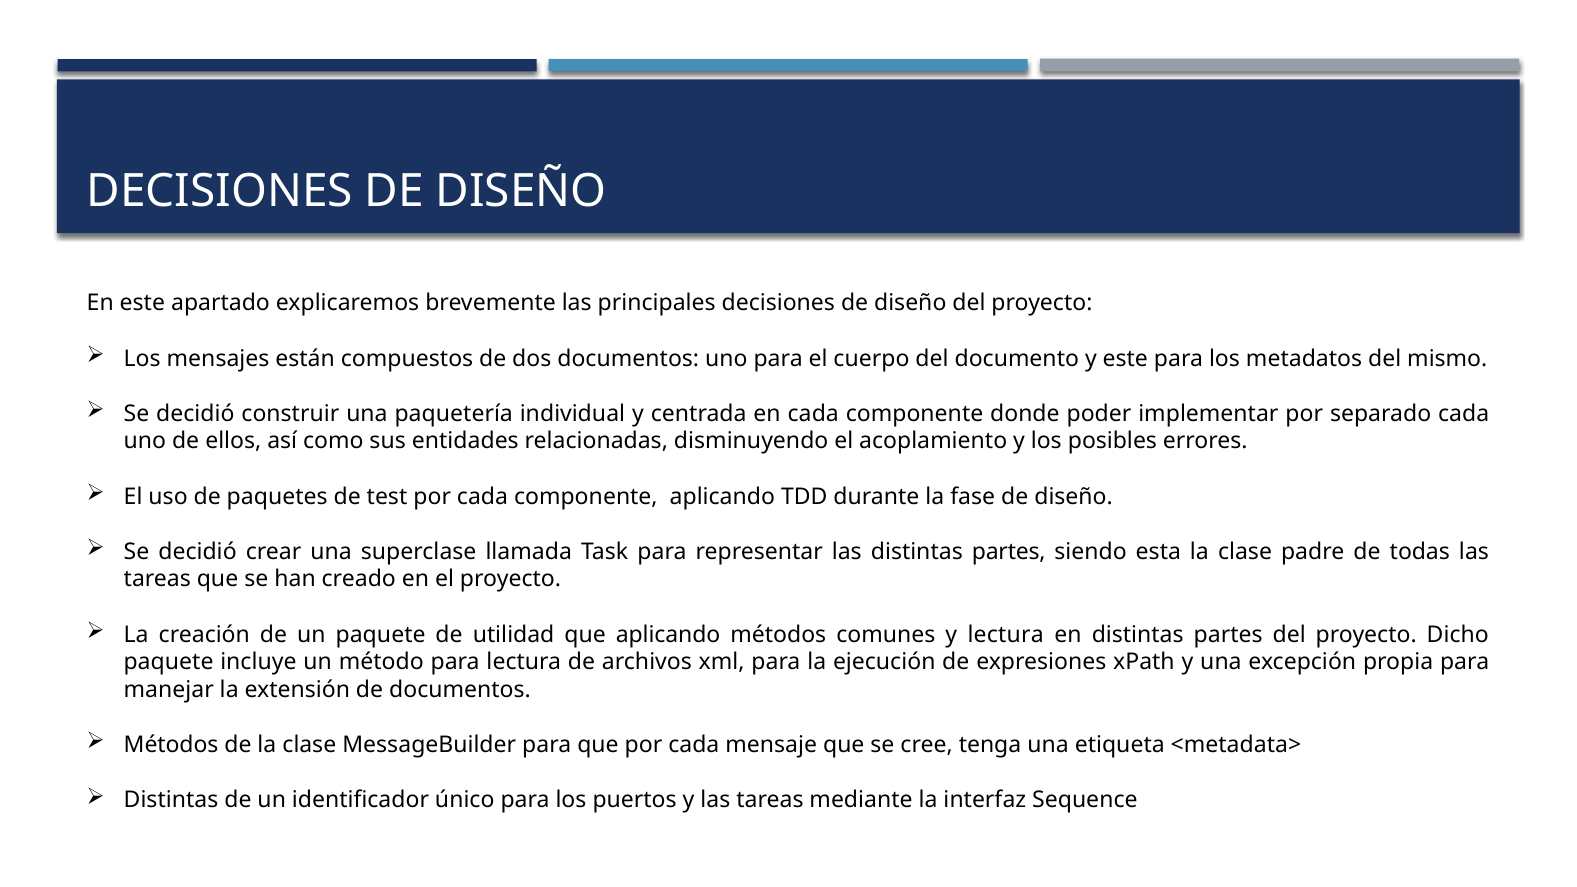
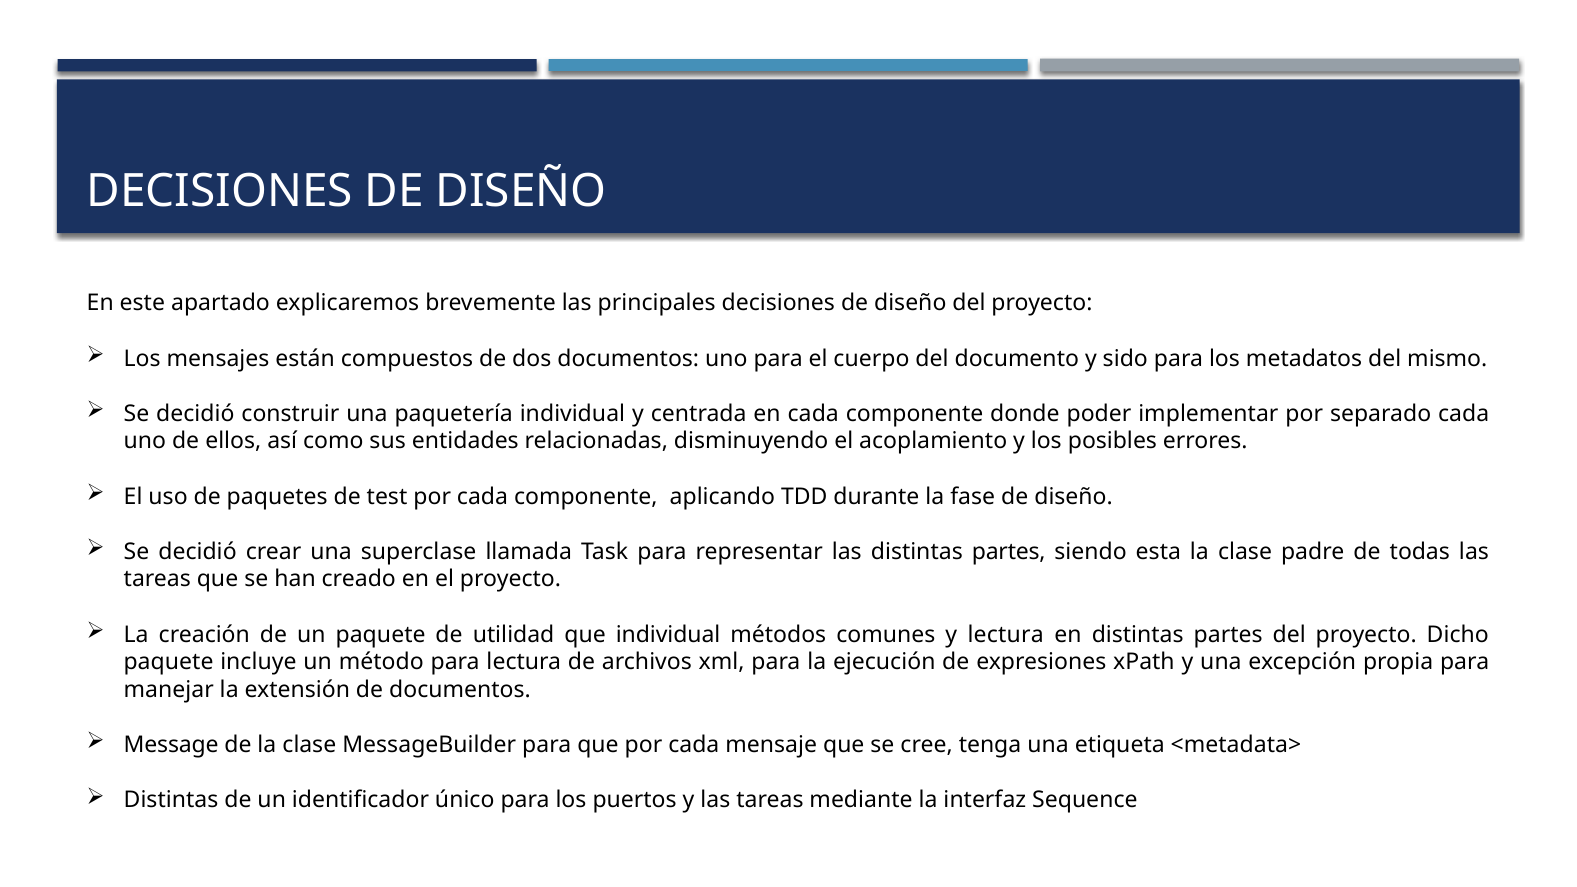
y este: este -> sido
que aplicando: aplicando -> individual
Métodos at (171, 745): Métodos -> Message
